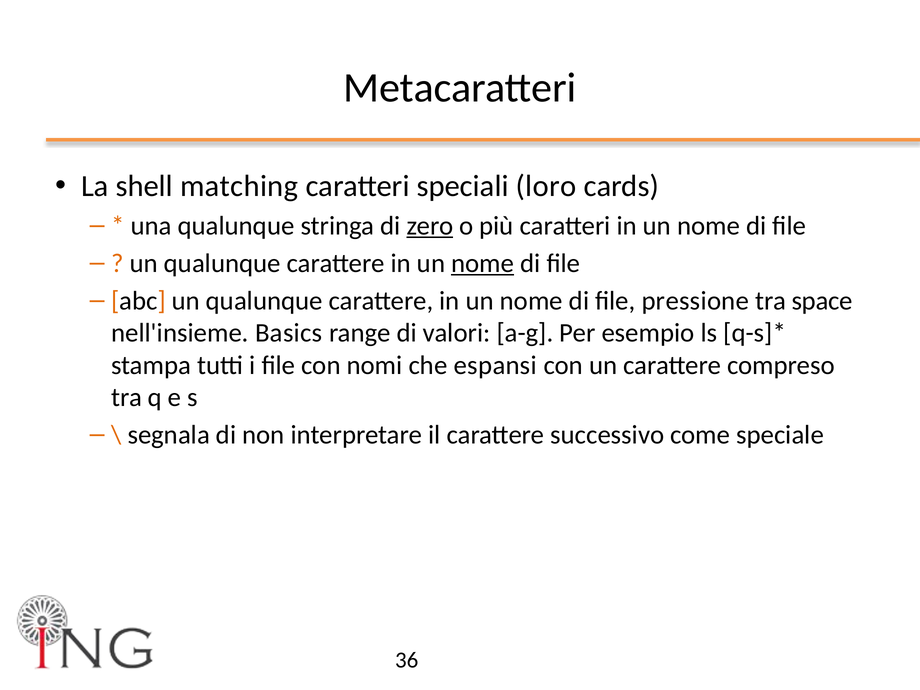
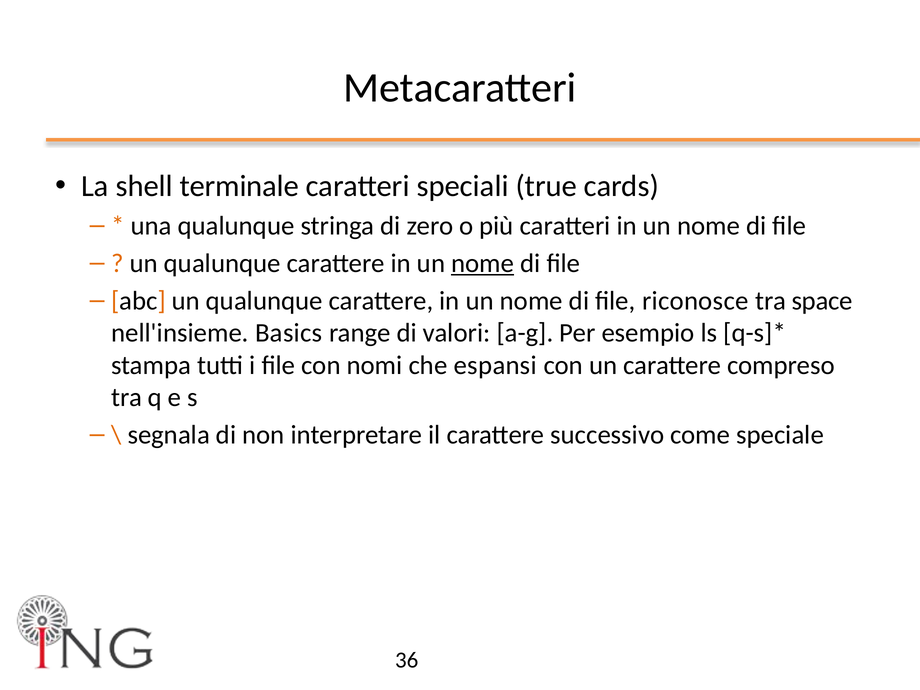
matching: matching -> terminale
loro: loro -> true
zero underline: present -> none
pressione: pressione -> riconosce
